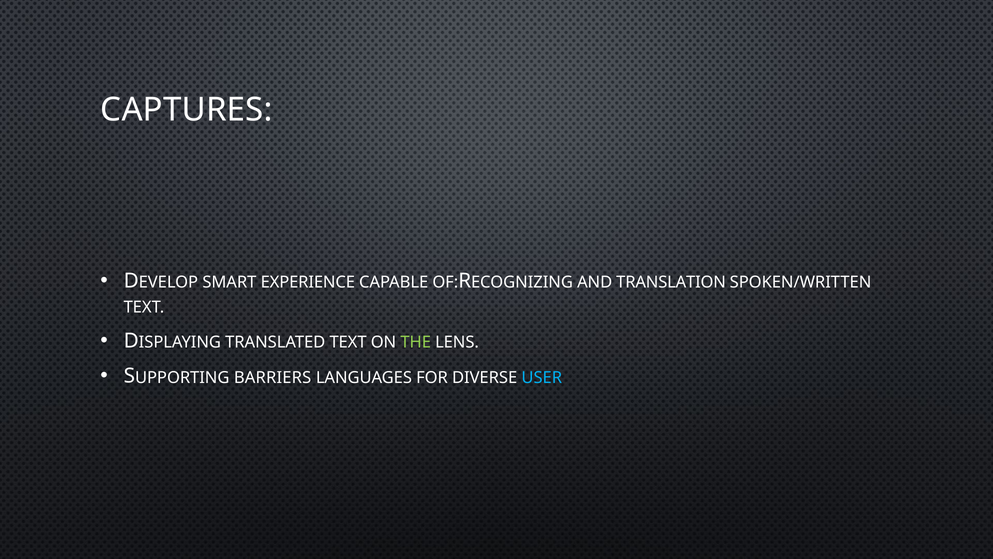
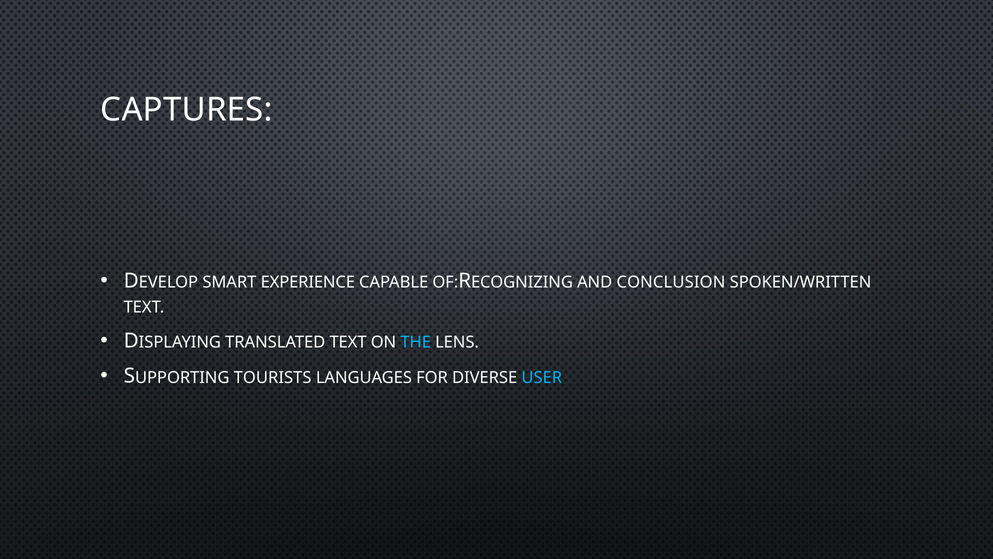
TRANSLATION: TRANSLATION -> CONCLUSION
THE colour: light green -> light blue
BARRIERS: BARRIERS -> TOURISTS
